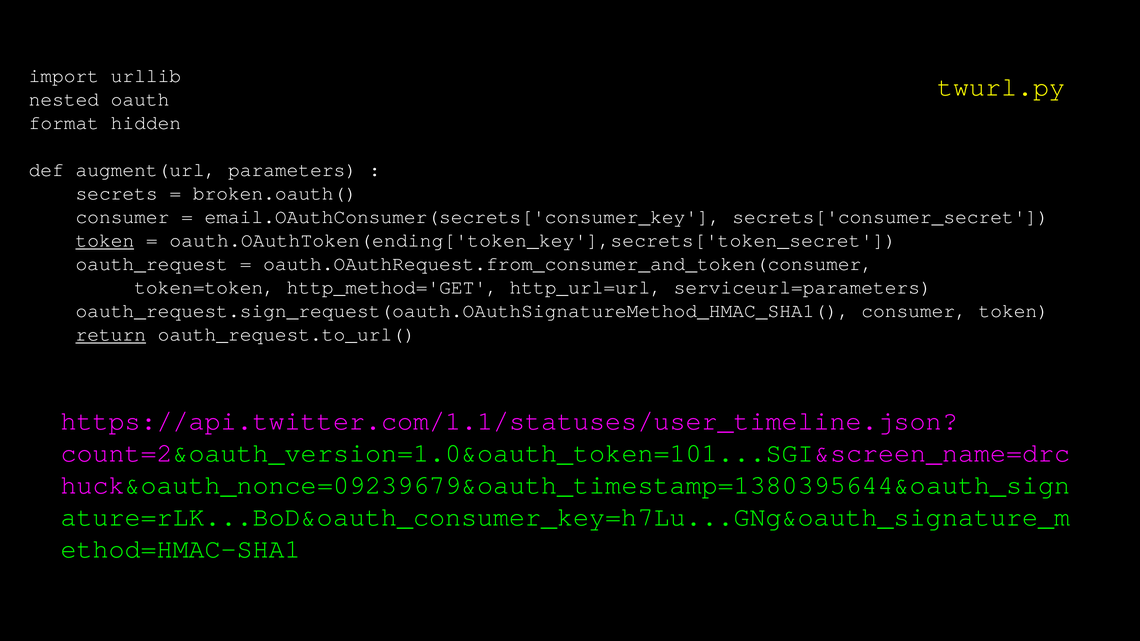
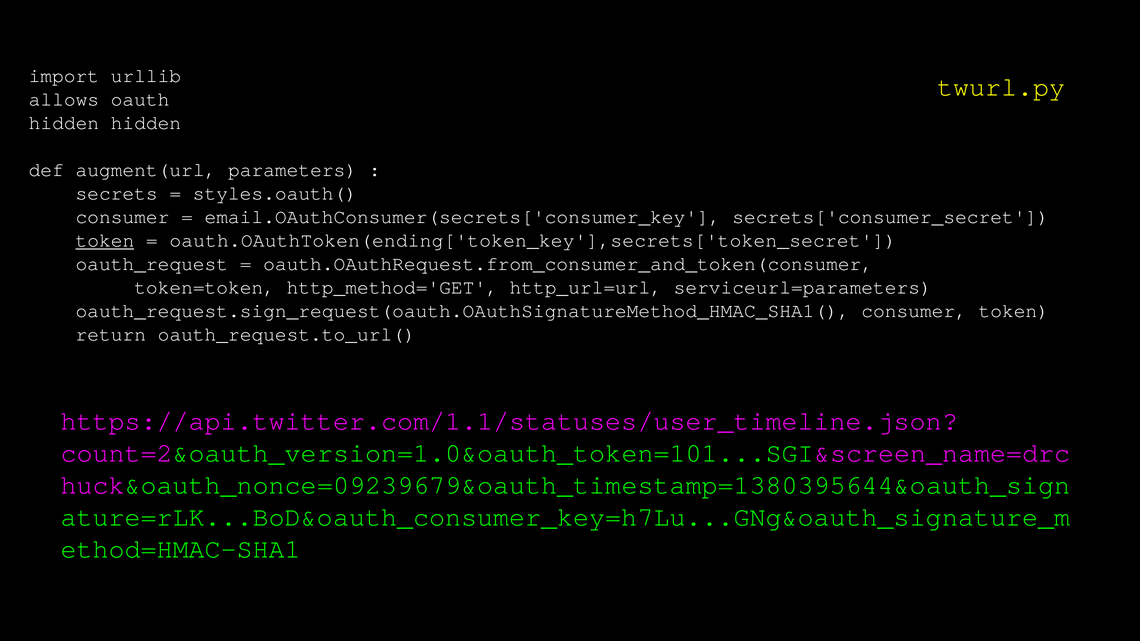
nested: nested -> allows
format at (64, 123): format -> hidden
broken.oauth(: broken.oauth( -> styles.oauth(
return underline: present -> none
